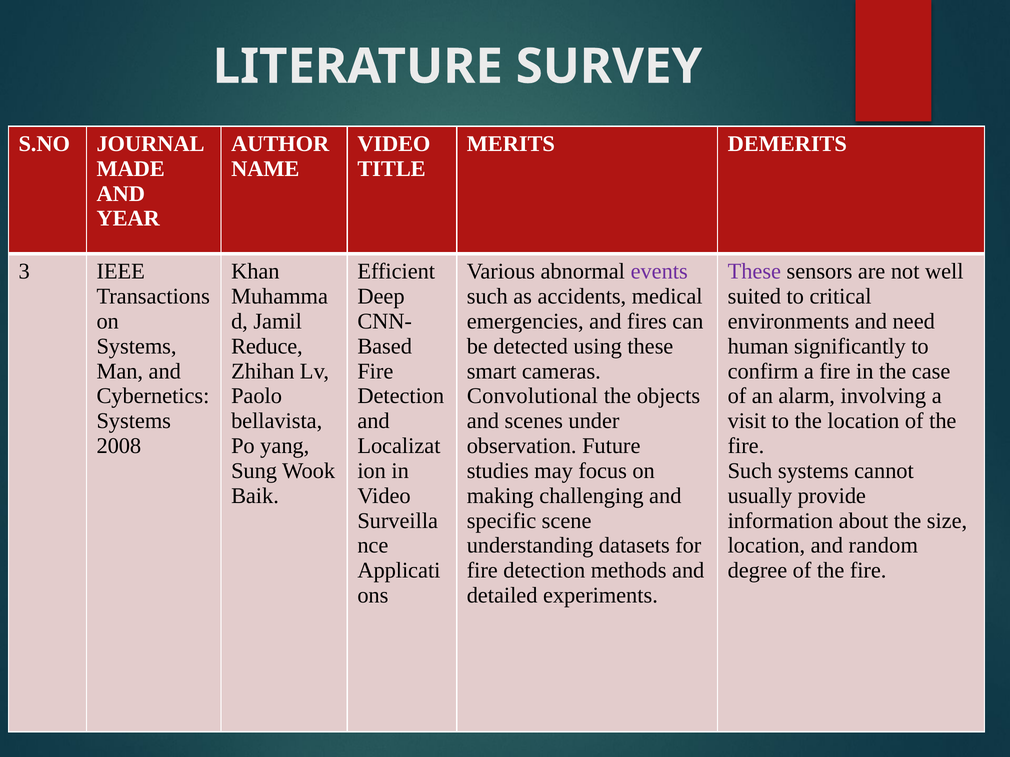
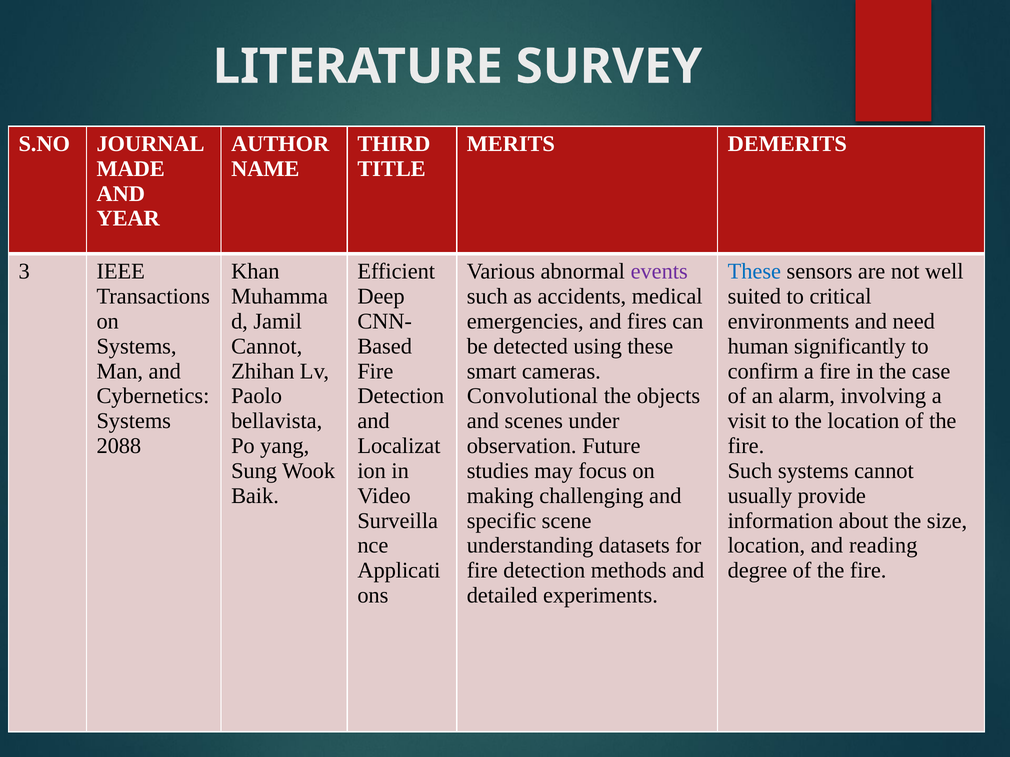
VIDEO at (394, 144): VIDEO -> THIRD
These at (754, 272) colour: purple -> blue
Reduce at (267, 346): Reduce -> Cannot
2008: 2008 -> 2088
random: random -> reading
